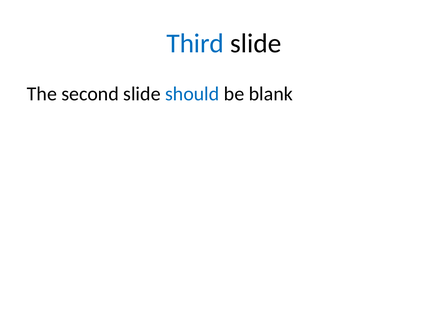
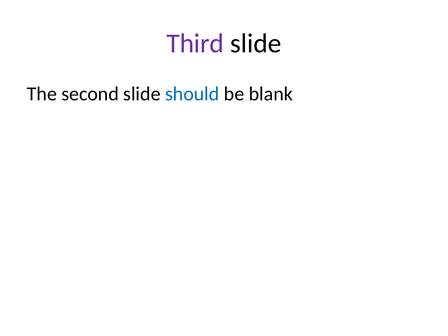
Third colour: blue -> purple
